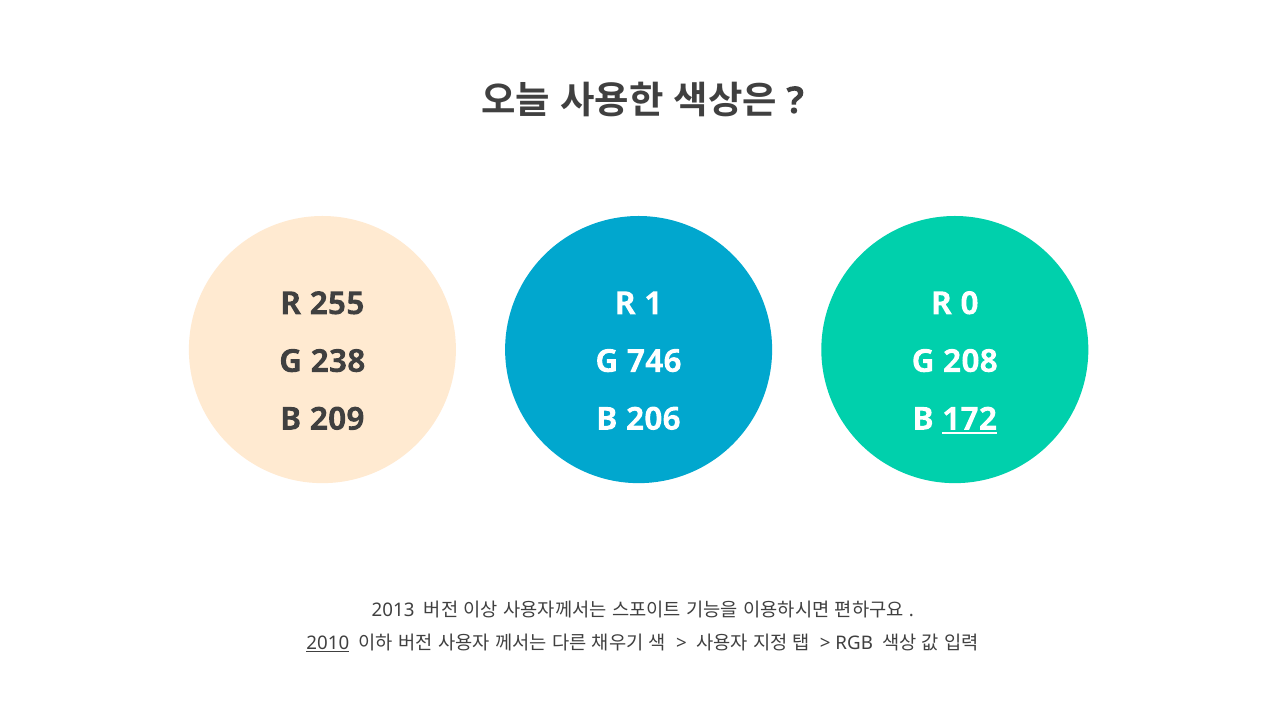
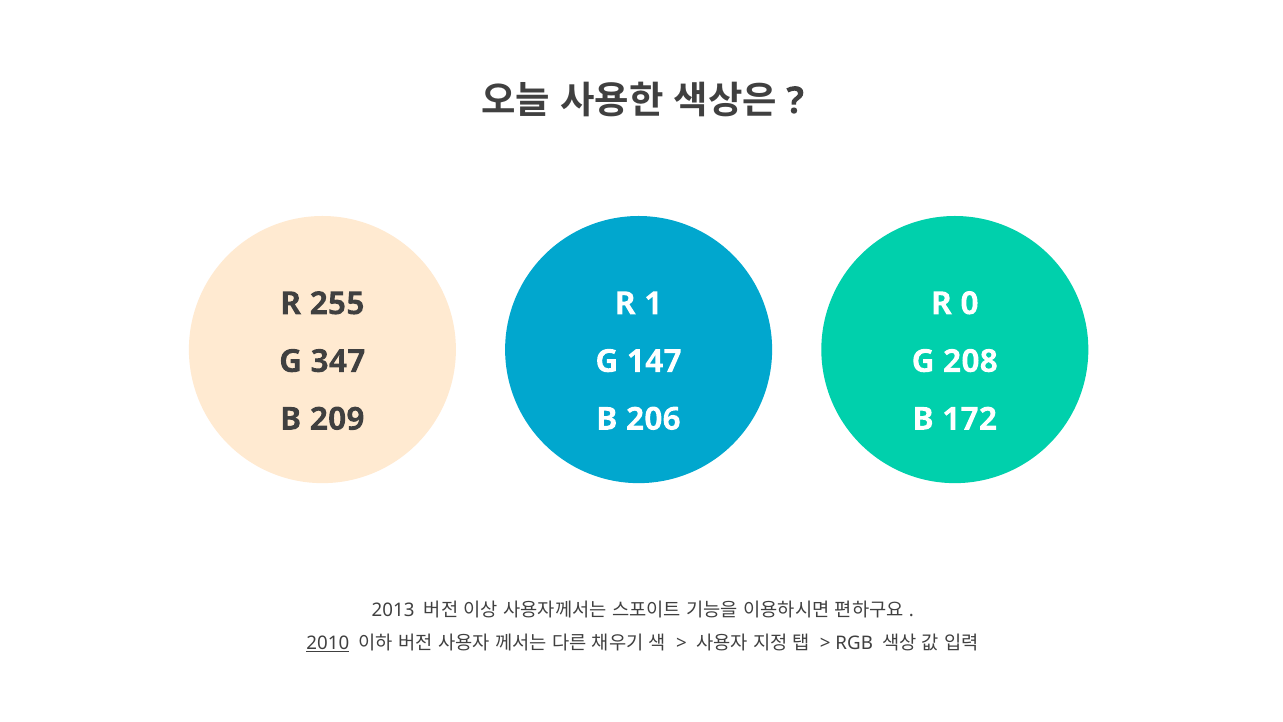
238: 238 -> 347
746: 746 -> 147
172 underline: present -> none
